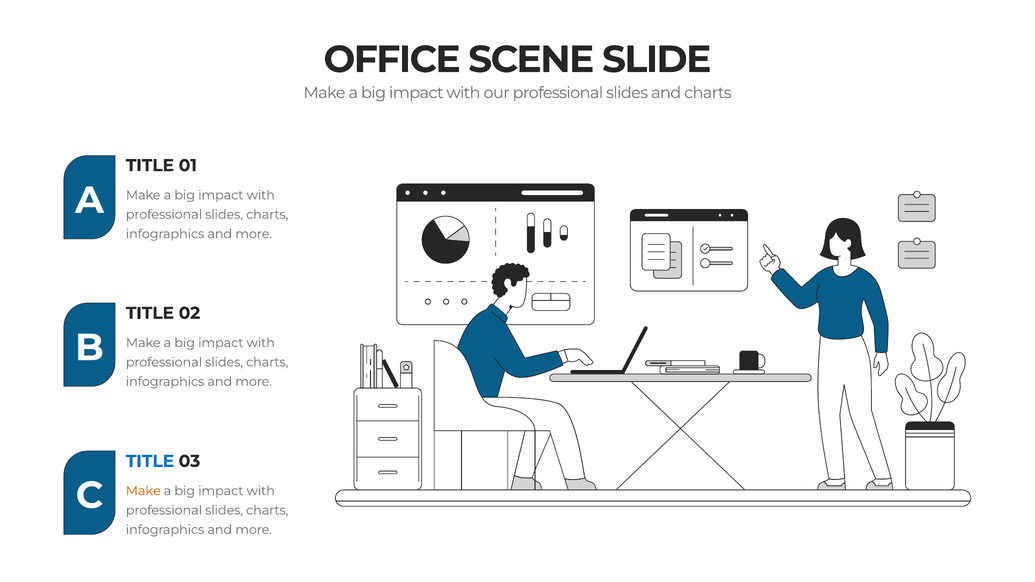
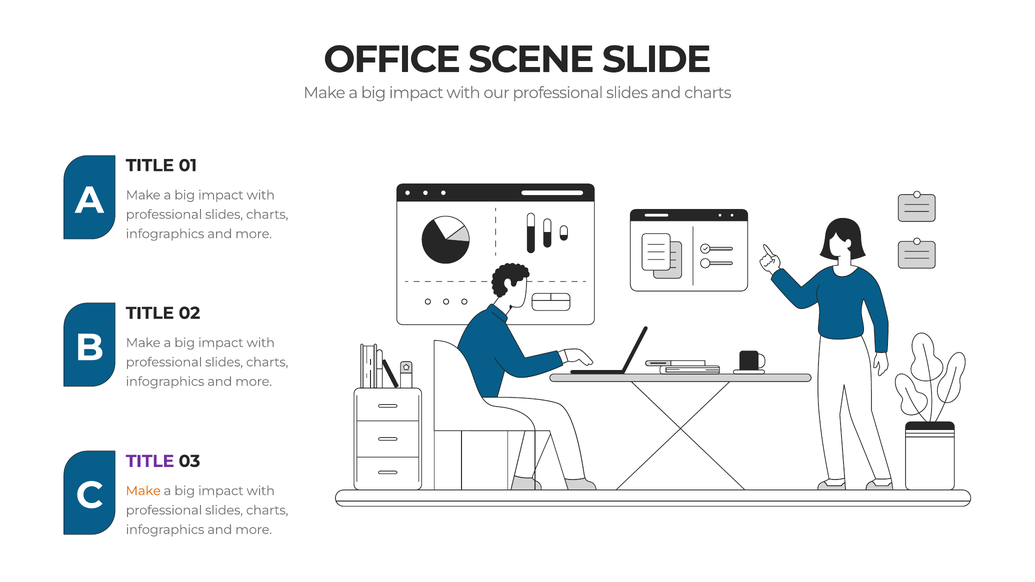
TITLE at (150, 461) colour: blue -> purple
